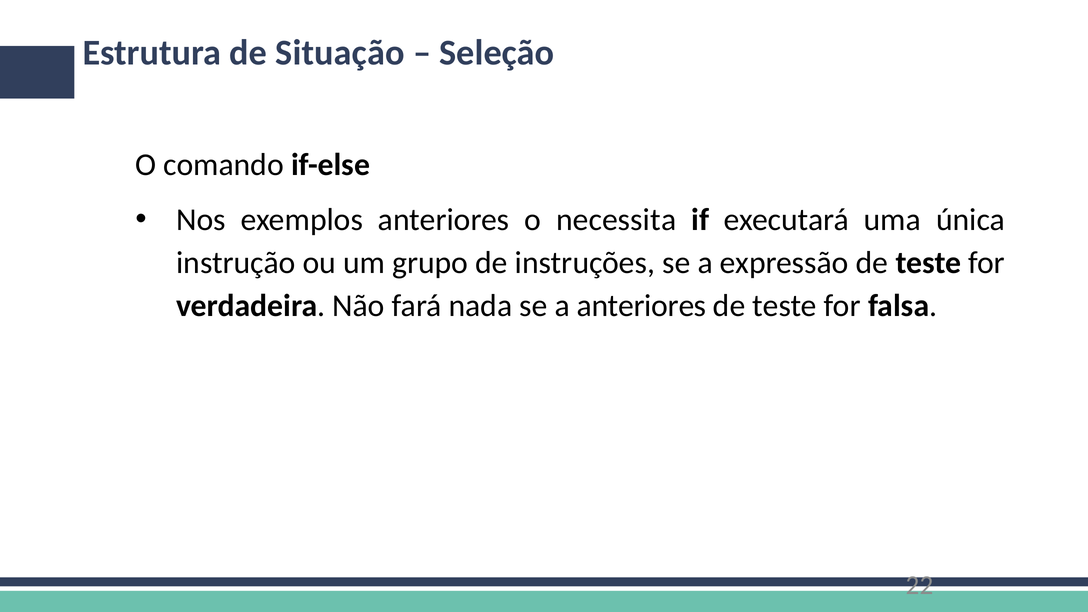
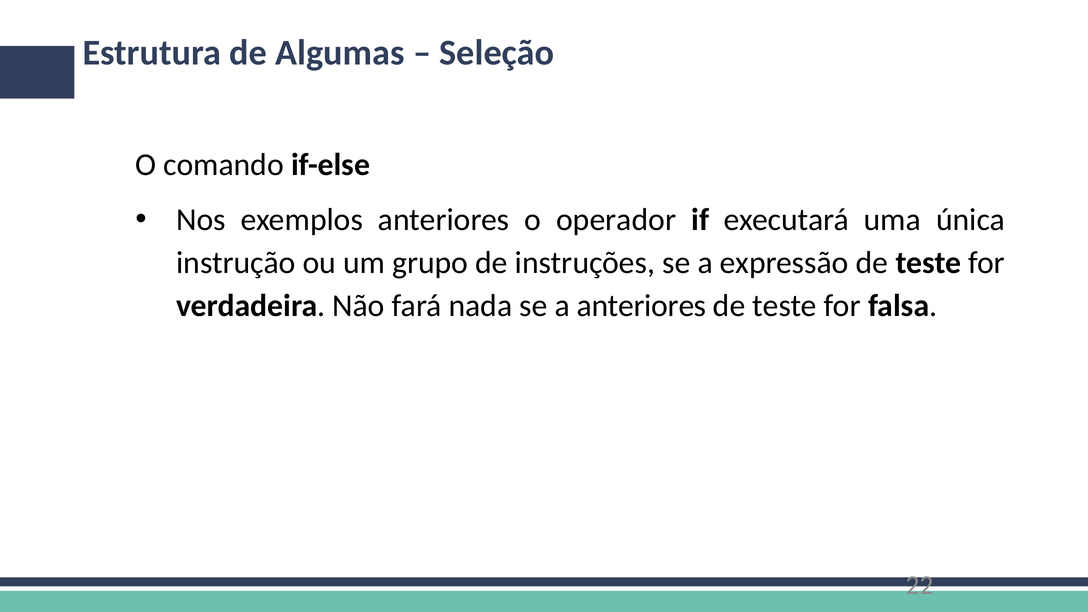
Situação: Situação -> Algumas
necessita: necessita -> operador
